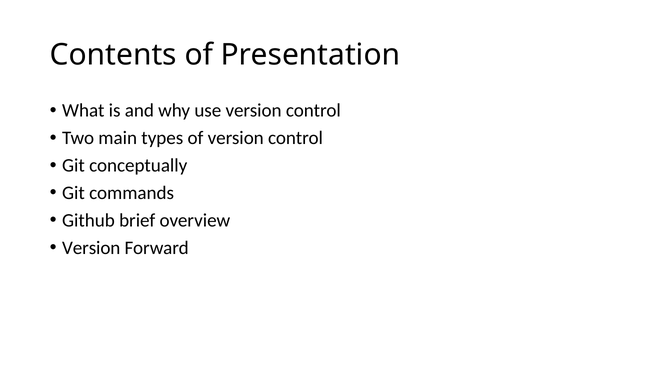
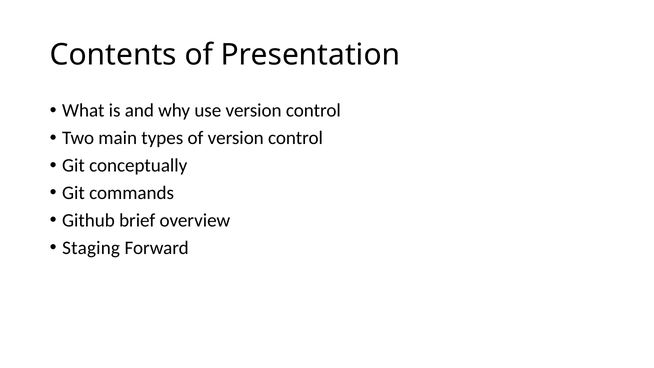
Version at (91, 248): Version -> Staging
